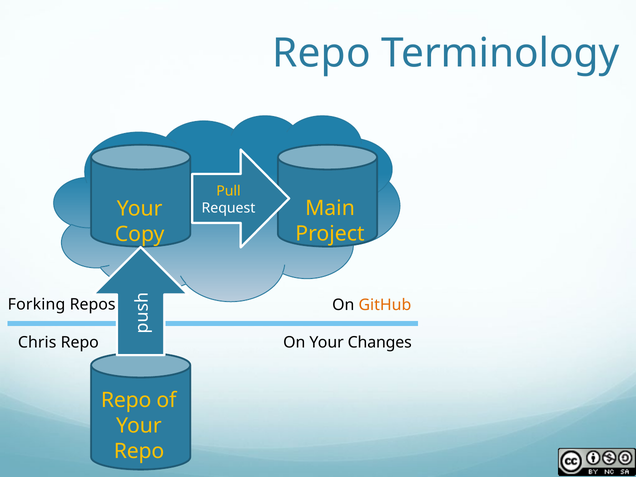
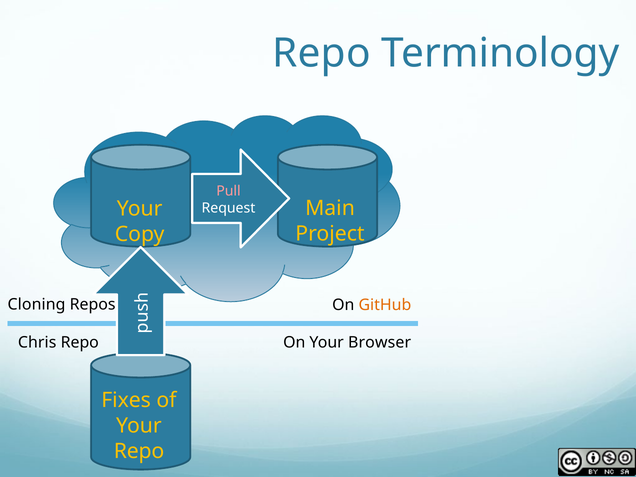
Pull colour: yellow -> pink
Forking: Forking -> Cloning
Changes: Changes -> Browser
Repo at (126, 400): Repo -> Fixes
